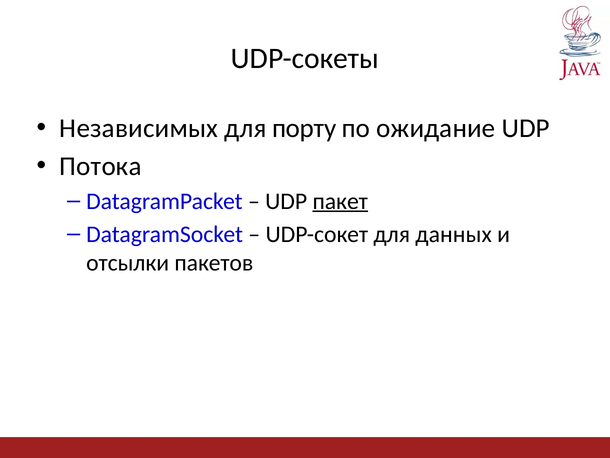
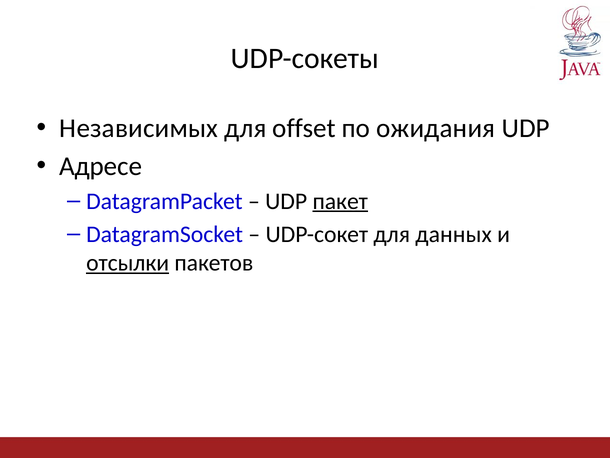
порту: порту -> offset
ожидание: ожидание -> ожидания
Потока: Потока -> Адресе
отсылки underline: none -> present
